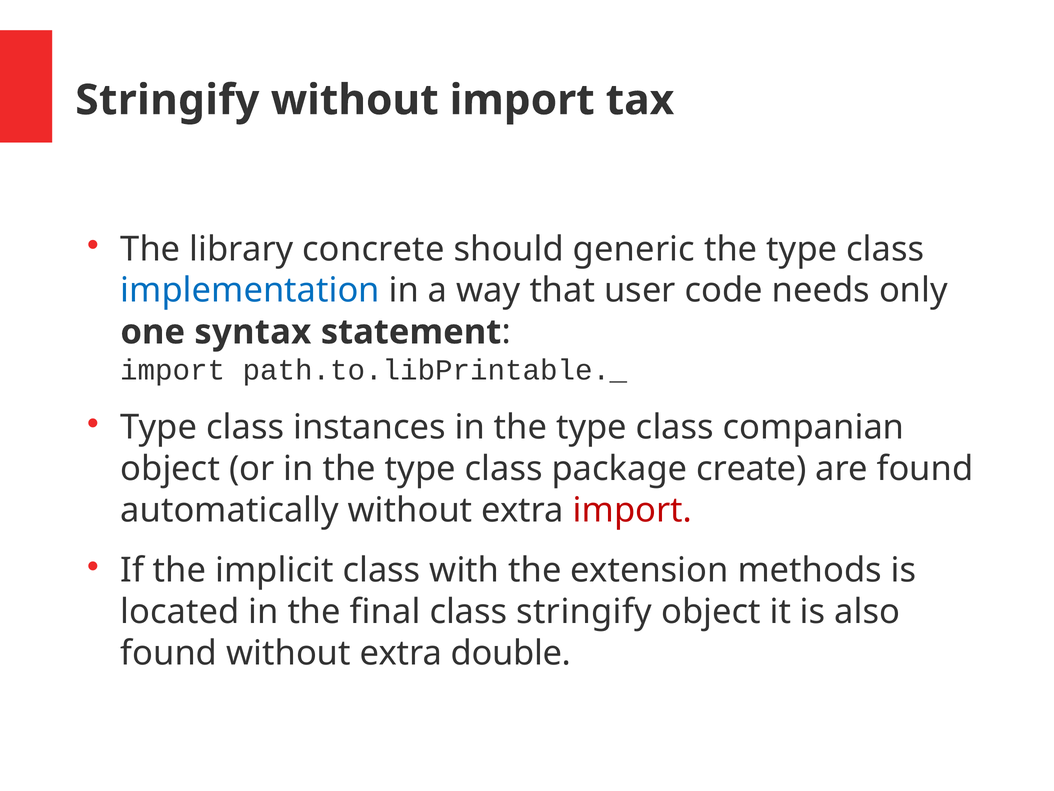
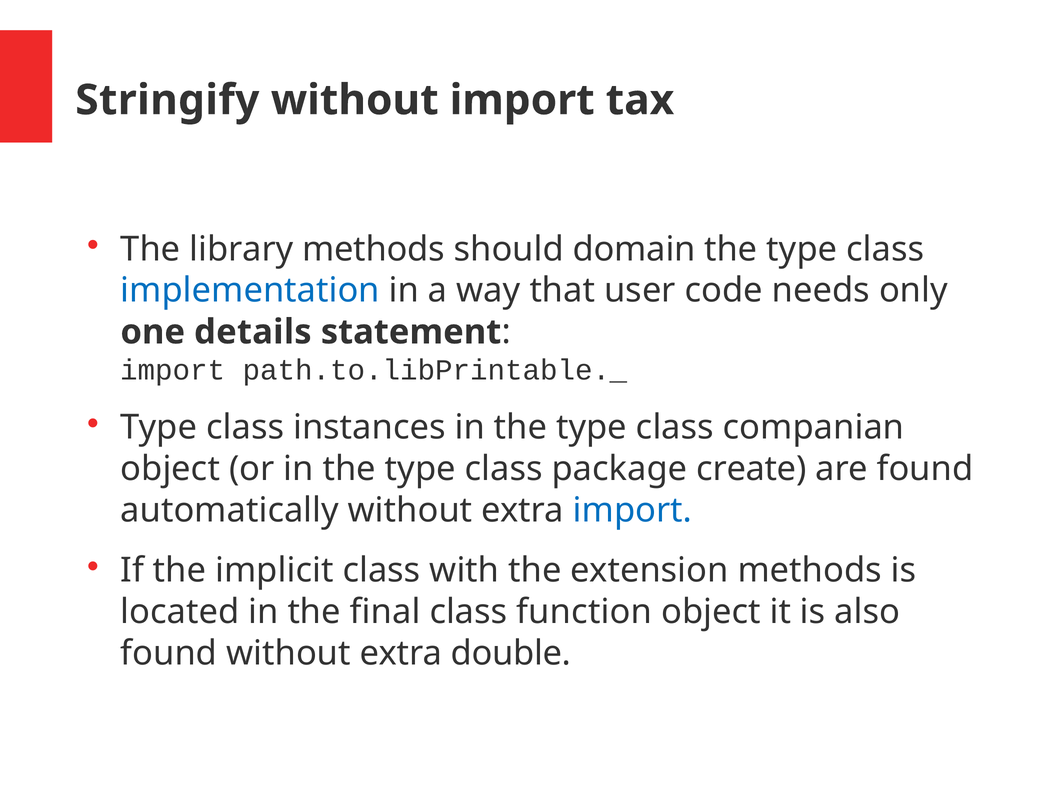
library concrete: concrete -> methods
generic: generic -> domain
syntax: syntax -> details
import at (633, 510) colour: red -> blue
class stringify: stringify -> function
